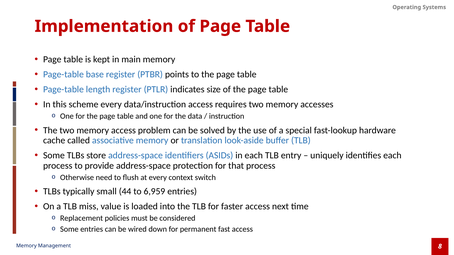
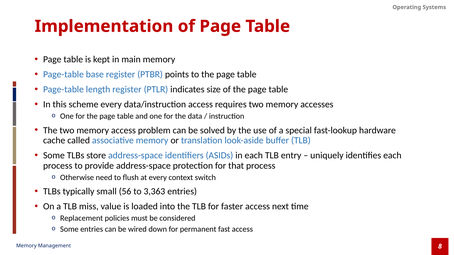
44: 44 -> 56
6,959: 6,959 -> 3,363
